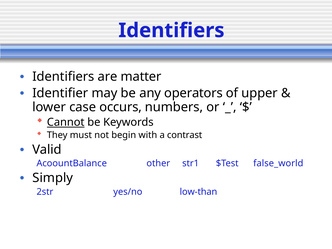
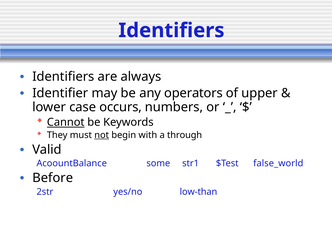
matter: matter -> always
not underline: none -> present
contrast: contrast -> through
other: other -> some
Simply: Simply -> Before
